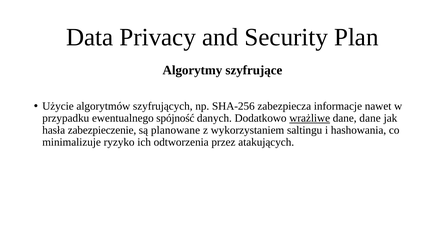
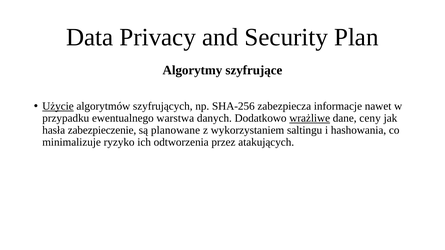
Użycie underline: none -> present
spójność: spójność -> warstwa
dane dane: dane -> ceny
